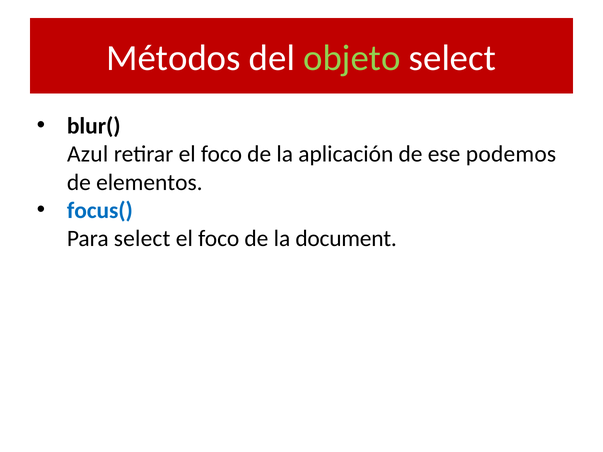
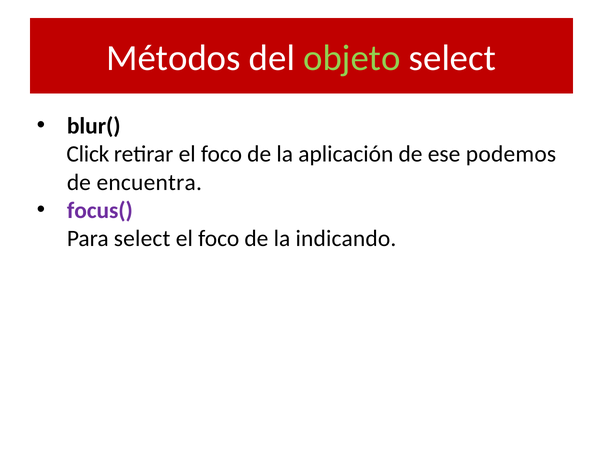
Azul: Azul -> Click
elementos: elementos -> encuentra
focus( colour: blue -> purple
document: document -> indicando
